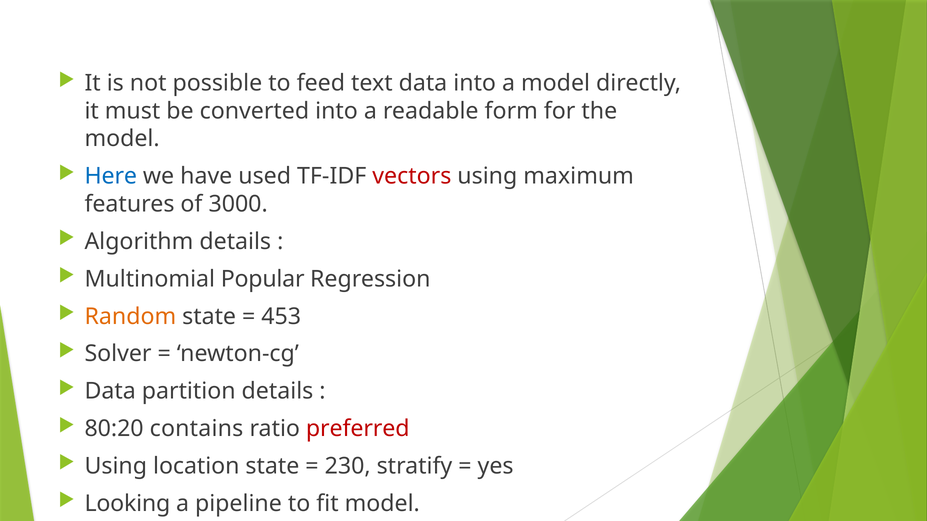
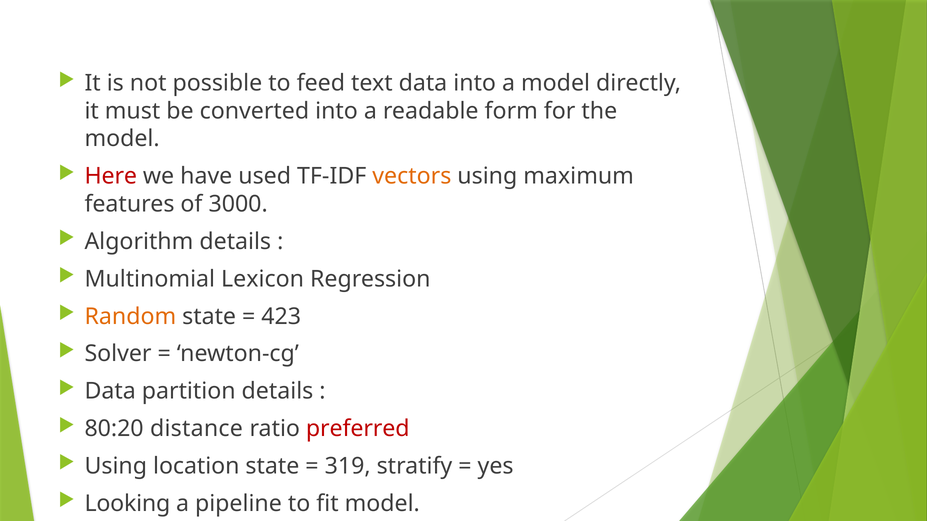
Here colour: blue -> red
vectors colour: red -> orange
Popular: Popular -> Lexicon
453: 453 -> 423
contains: contains -> distance
230: 230 -> 319
